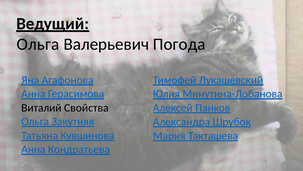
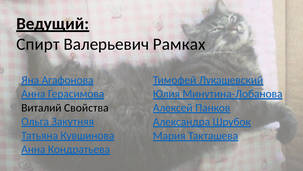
Ольга at (38, 44): Ольга -> Спирт
Погода: Погода -> Рамках
